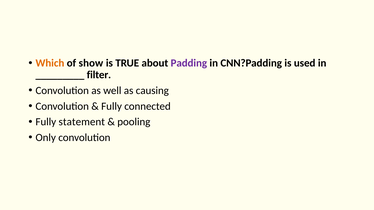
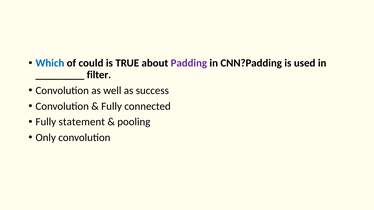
Which colour: orange -> blue
show: show -> could
causing: causing -> success
